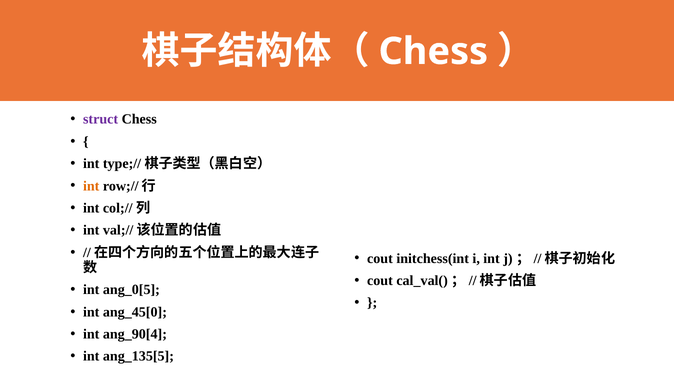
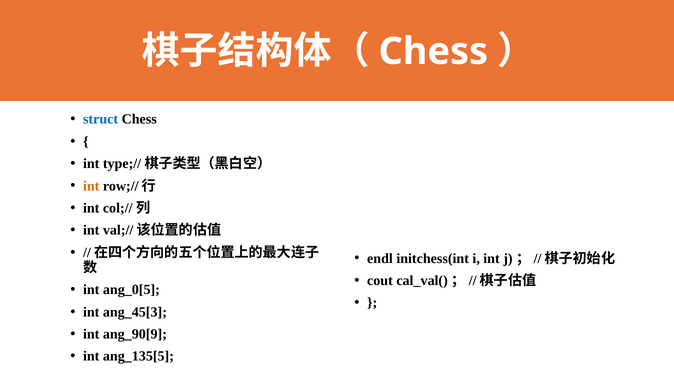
struct colour: purple -> blue
cout at (380, 258): cout -> endl
ang_45[0: ang_45[0 -> ang_45[3
ang_90[4: ang_90[4 -> ang_90[9
